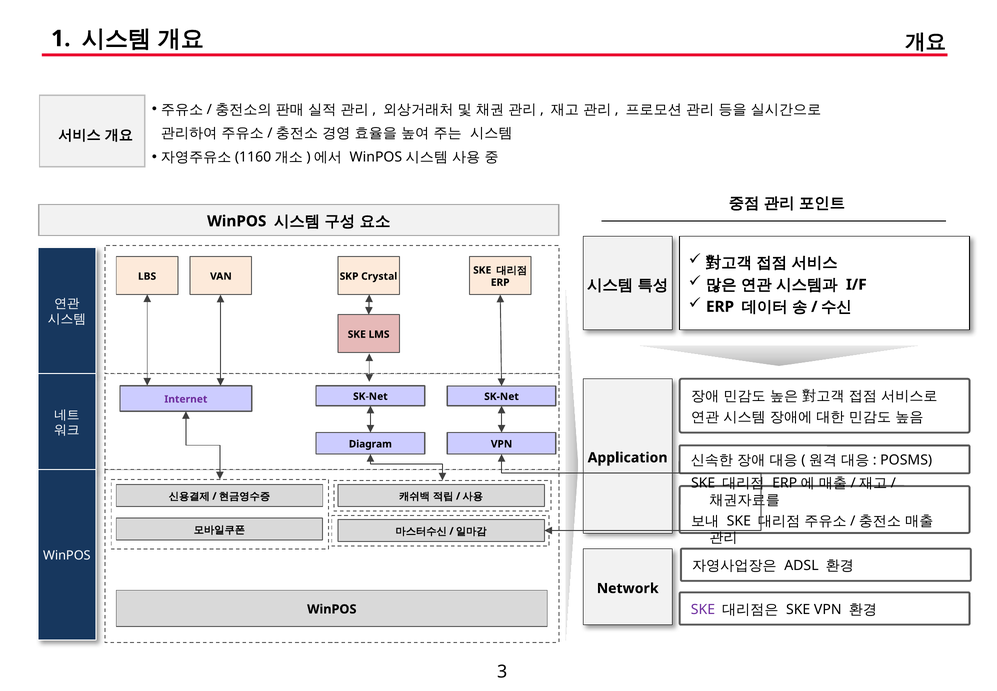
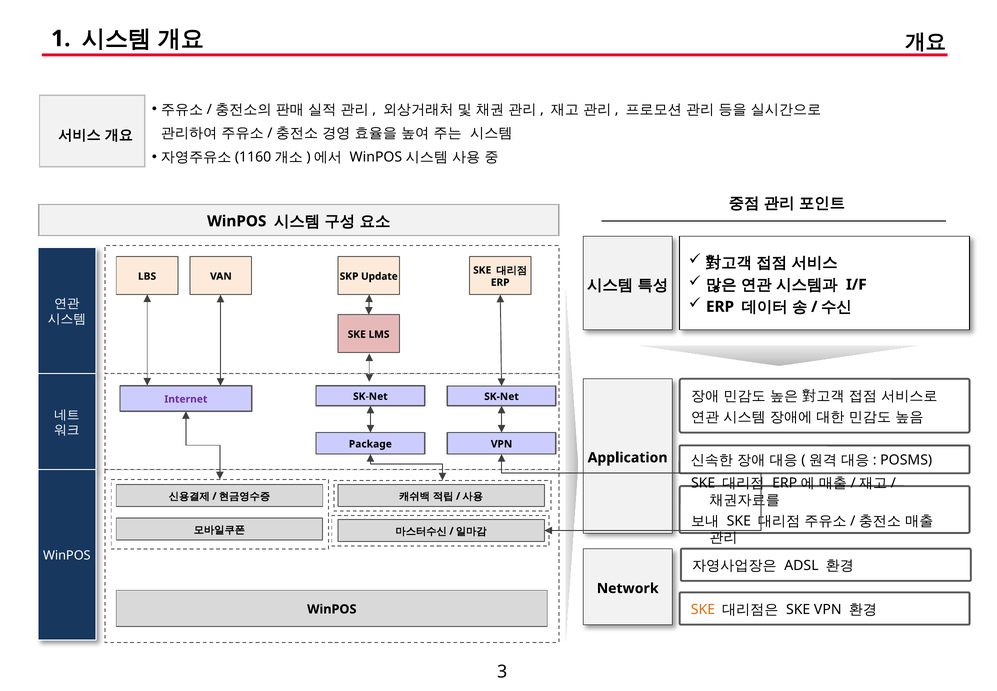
Crystal: Crystal -> Update
Diagram: Diagram -> Package
SKE at (703, 609) colour: purple -> orange
